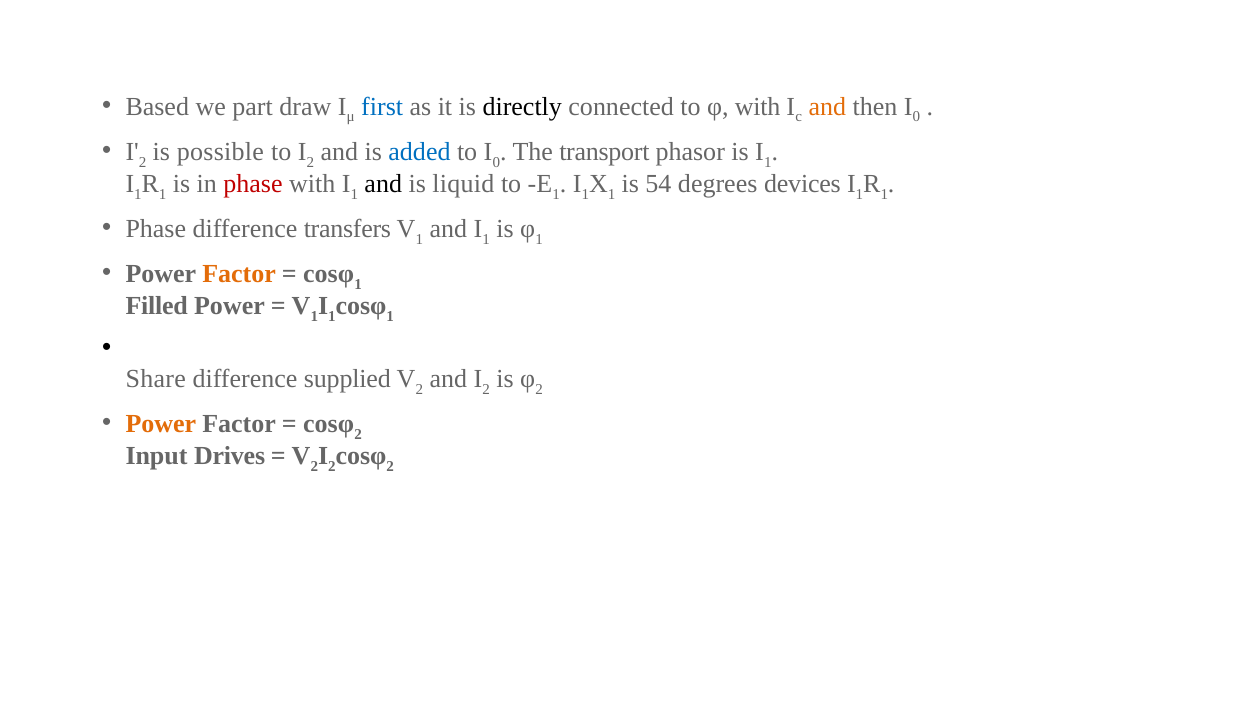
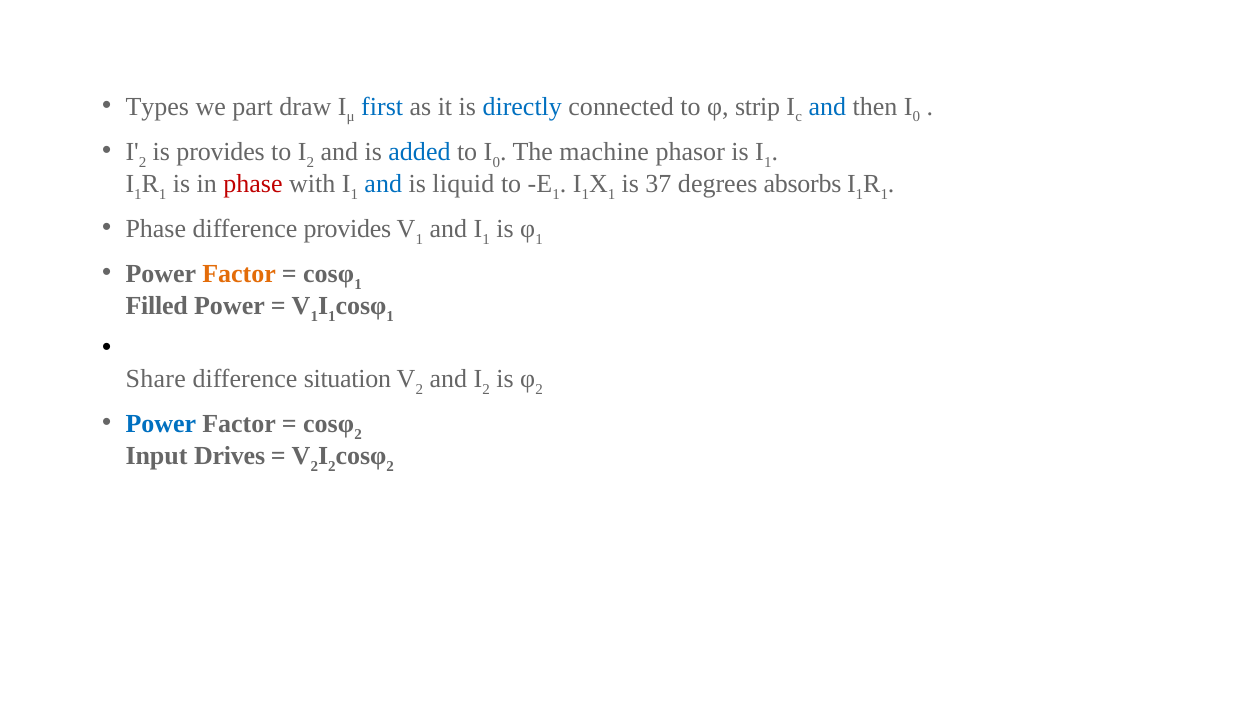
Based: Based -> Types
directly colour: black -> blue
φ with: with -> strip
and at (827, 107) colour: orange -> blue
is possible: possible -> provides
transport: transport -> machine
and at (383, 184) colour: black -> blue
54: 54 -> 37
devices: devices -> absorbs
difference transfers: transfers -> provides
supplied: supplied -> situation
Power at (161, 424) colour: orange -> blue
